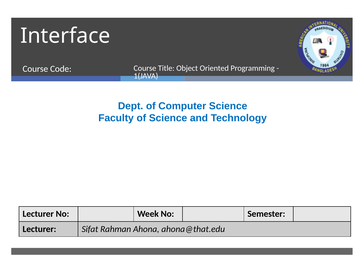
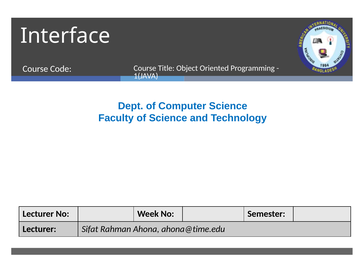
ahona@that.edu: ahona@that.edu -> ahona@time.edu
